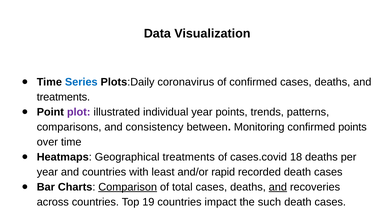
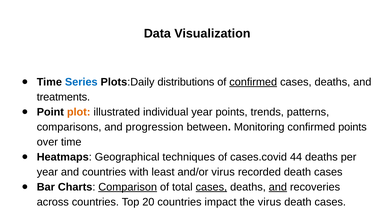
coronavirus: coronavirus -> distributions
confirmed at (253, 82) underline: none -> present
plot colour: purple -> orange
consistency: consistency -> progression
Geographical treatments: treatments -> techniques
18: 18 -> 44
and/or rapid: rapid -> virus
cases at (211, 187) underline: none -> present
19: 19 -> 20
the such: such -> virus
